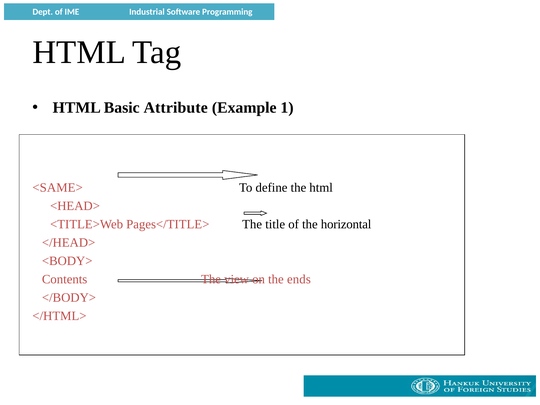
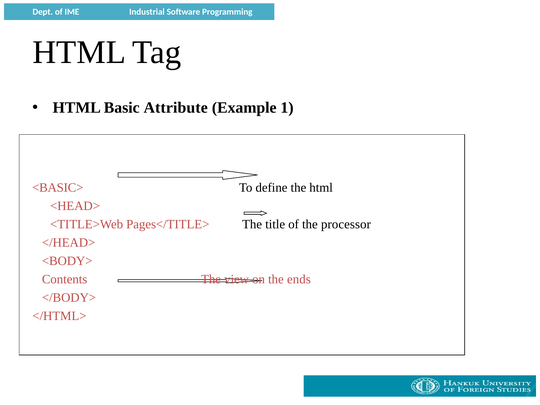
<SAME>: <SAME> -> <BASIC>
horizontal: horizontal -> processor
